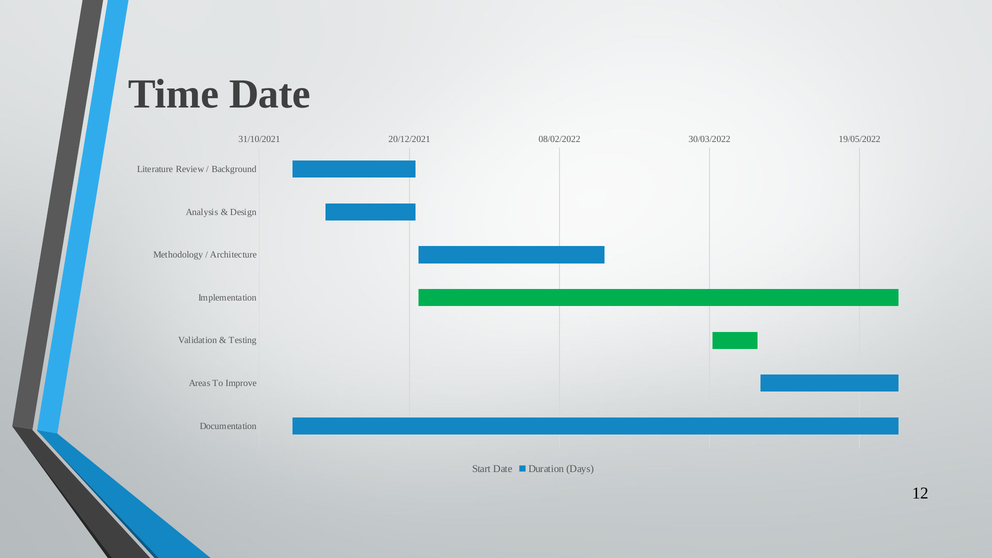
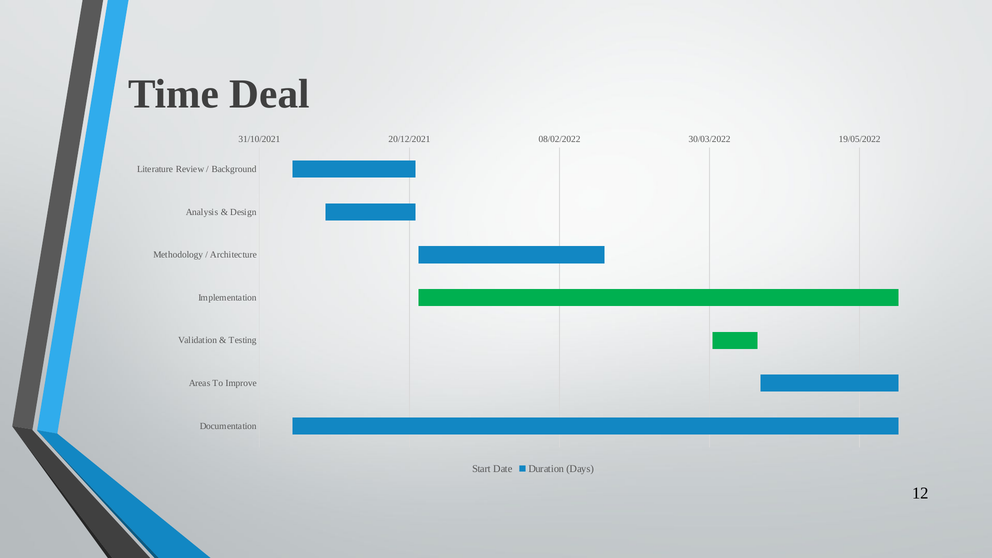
Time Date: Date -> Deal
